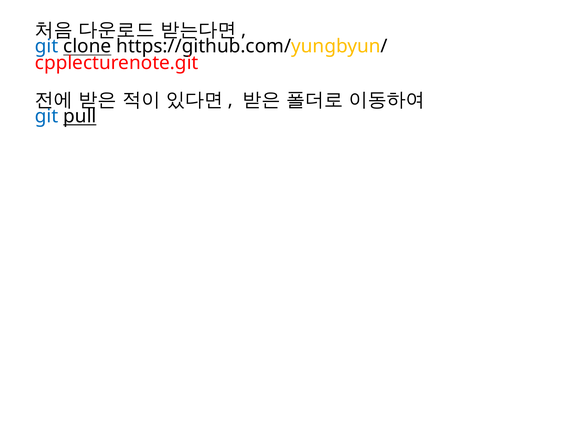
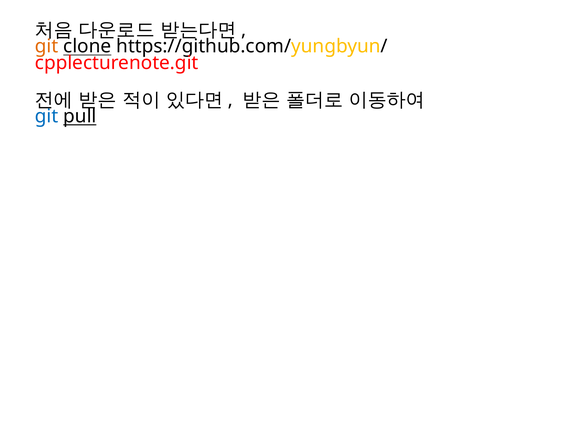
git at (47, 46) colour: blue -> orange
